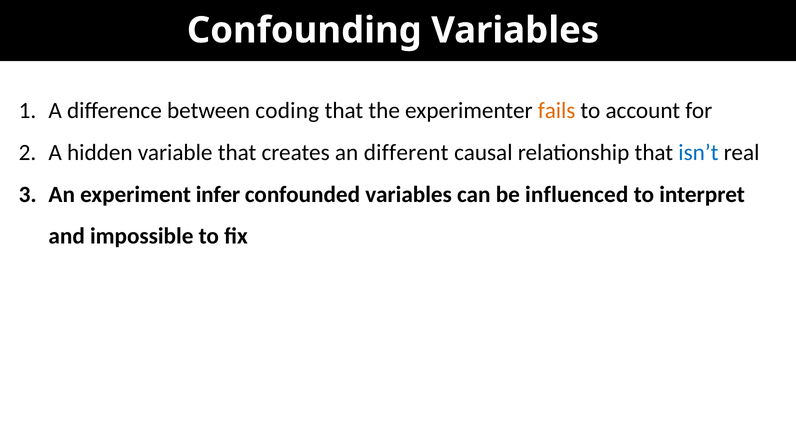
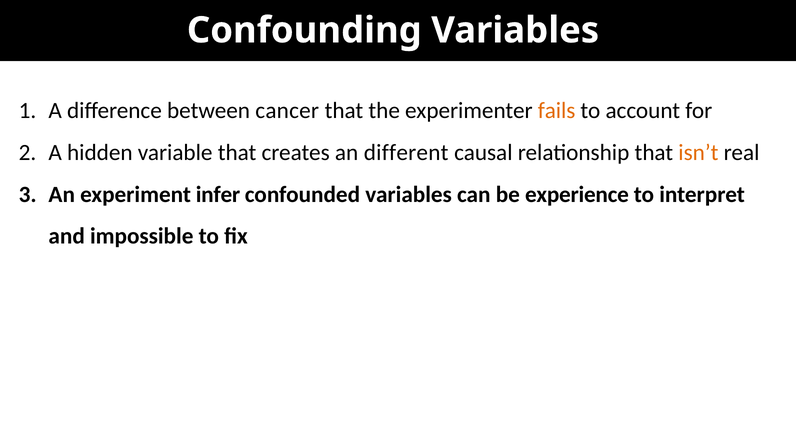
coding: coding -> cancer
isn’t colour: blue -> orange
influenced: influenced -> experience
